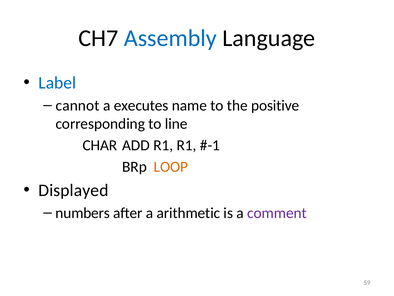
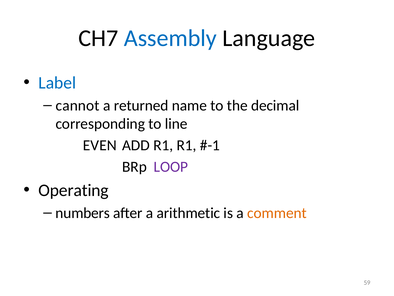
executes: executes -> returned
positive: positive -> decimal
CHAR: CHAR -> EVEN
LOOP colour: orange -> purple
Displayed: Displayed -> Operating
comment colour: purple -> orange
